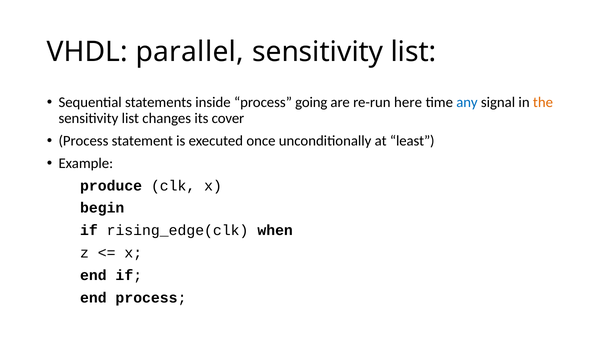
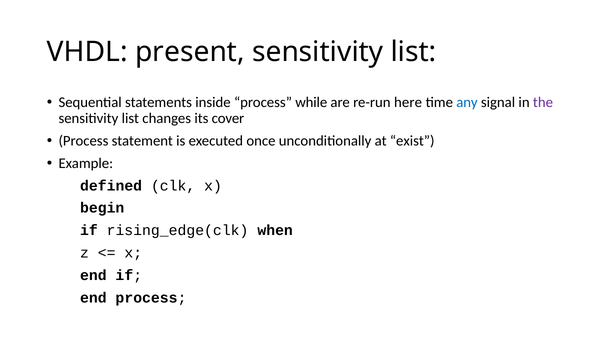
parallel: parallel -> present
going: going -> while
the colour: orange -> purple
least: least -> exist
produce: produce -> defined
